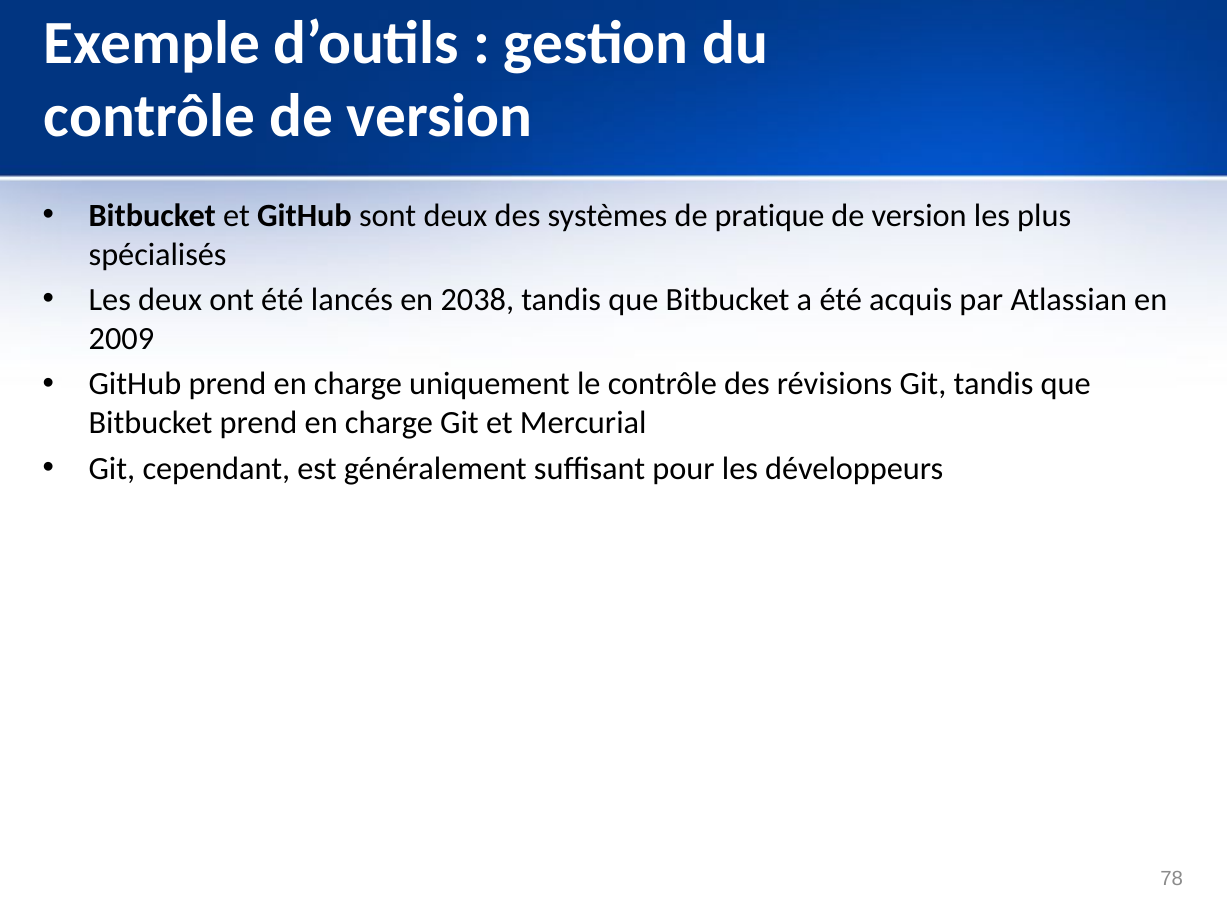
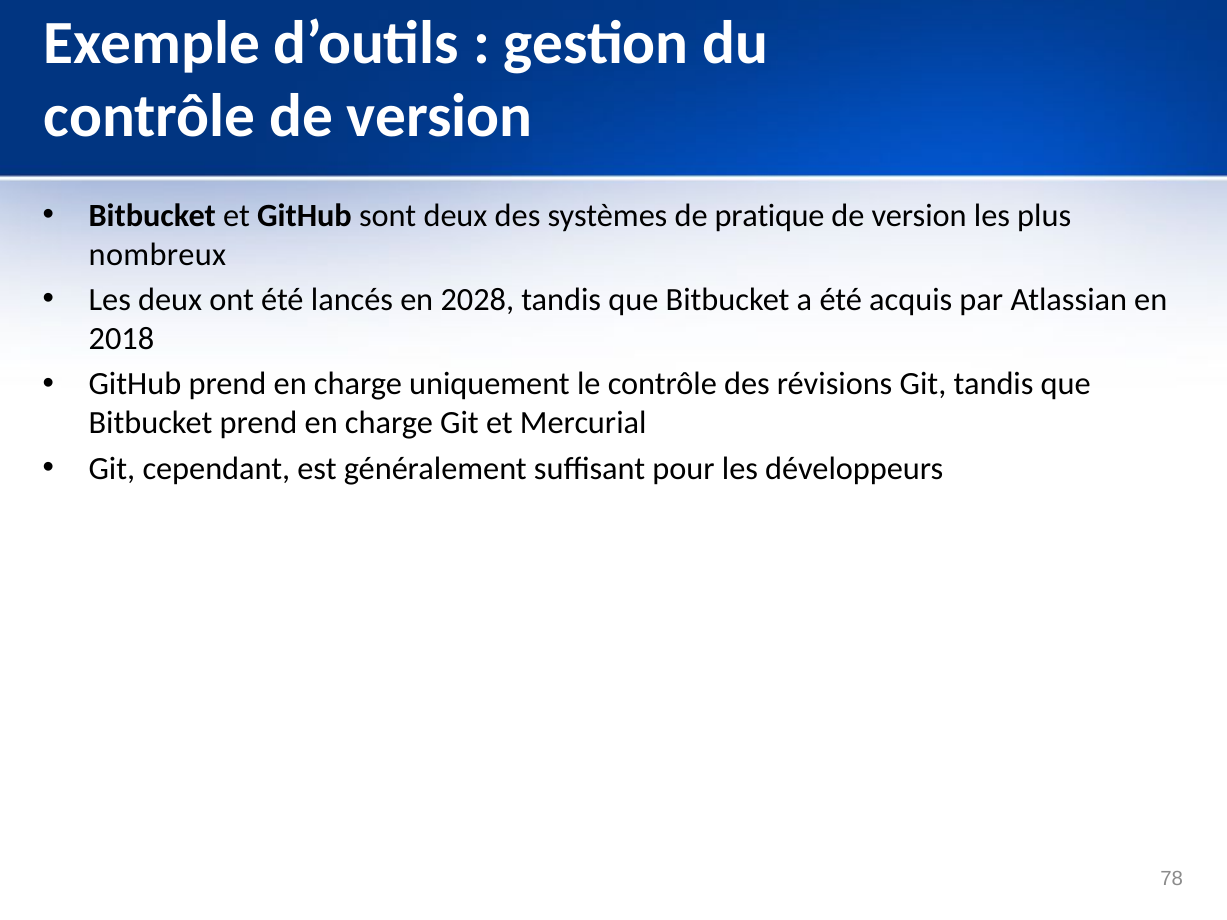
spécialisés: spécialisés -> nombreux
2038: 2038 -> 2028
2009: 2009 -> 2018
